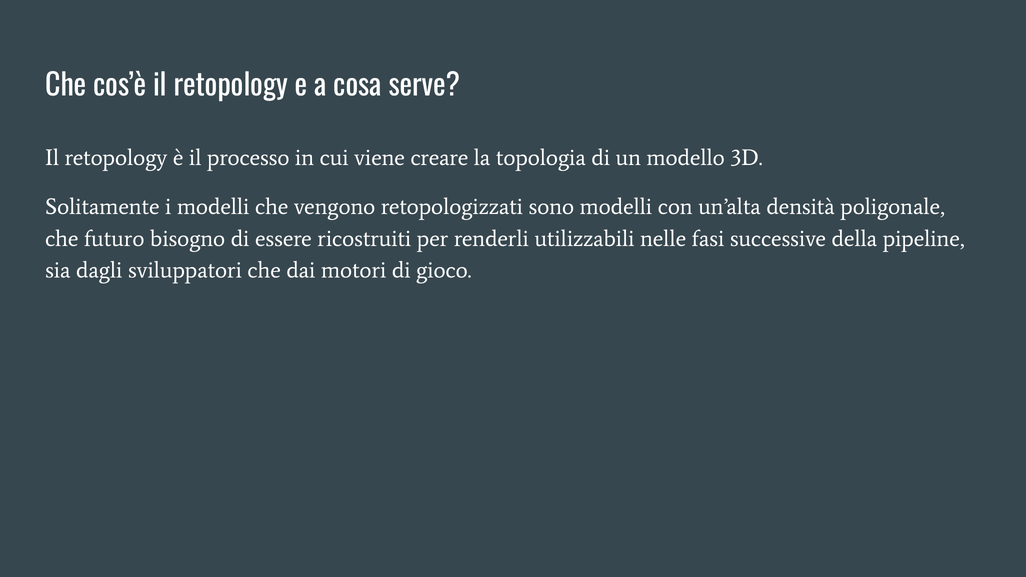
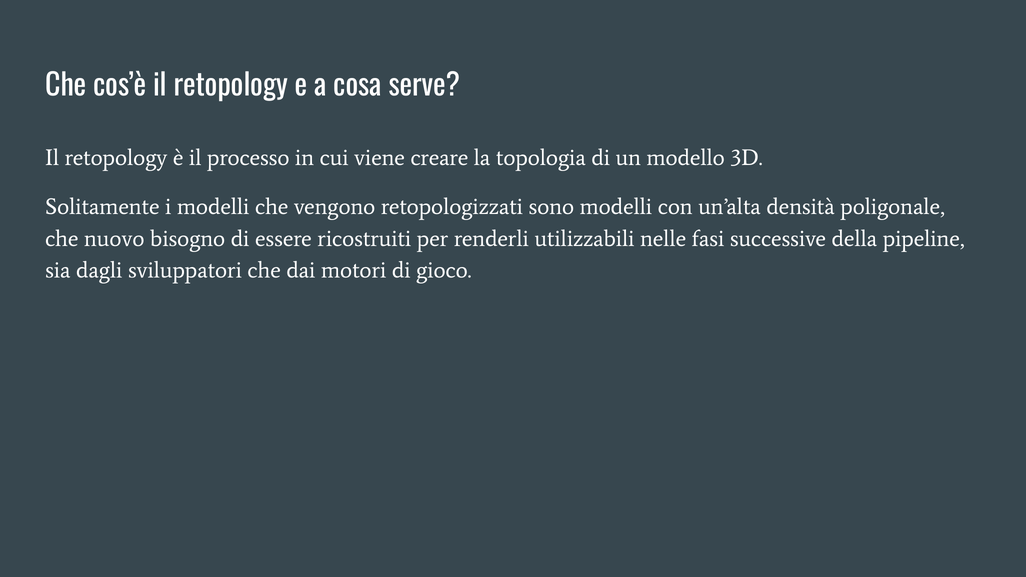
futuro: futuro -> nuovo
